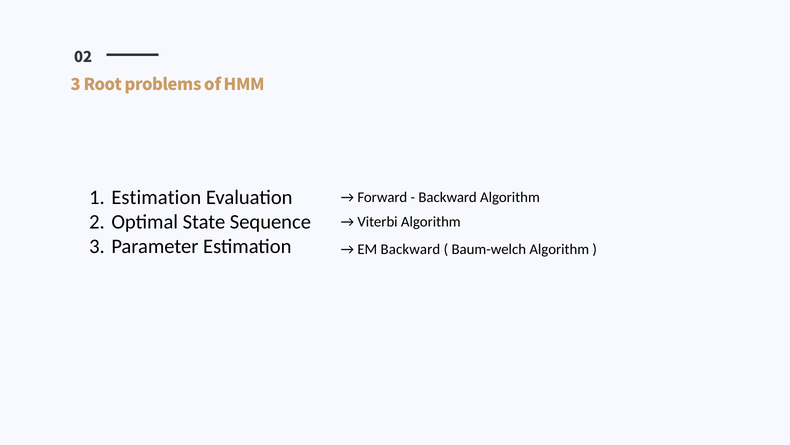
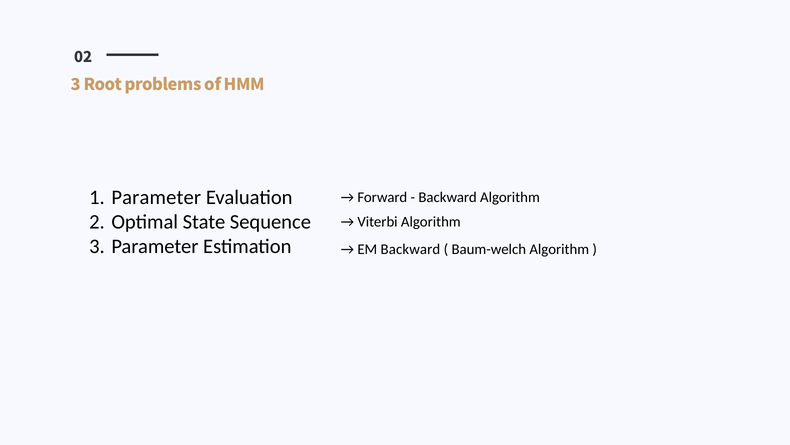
Estimation at (156, 197): Estimation -> Parameter
